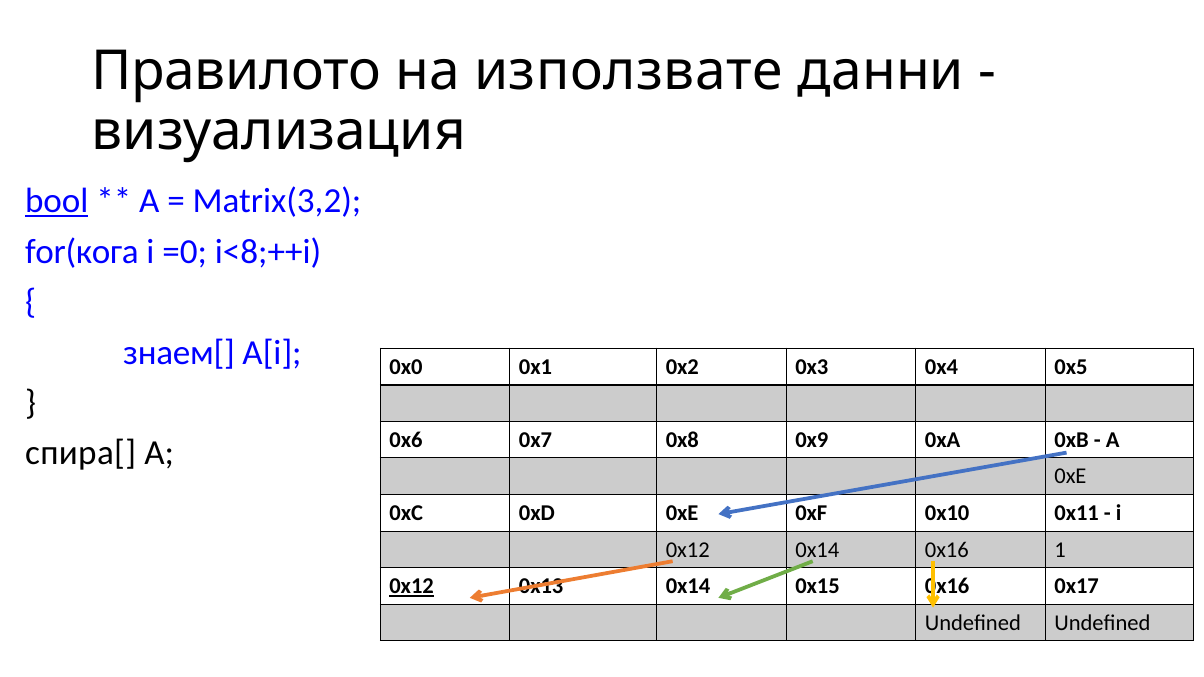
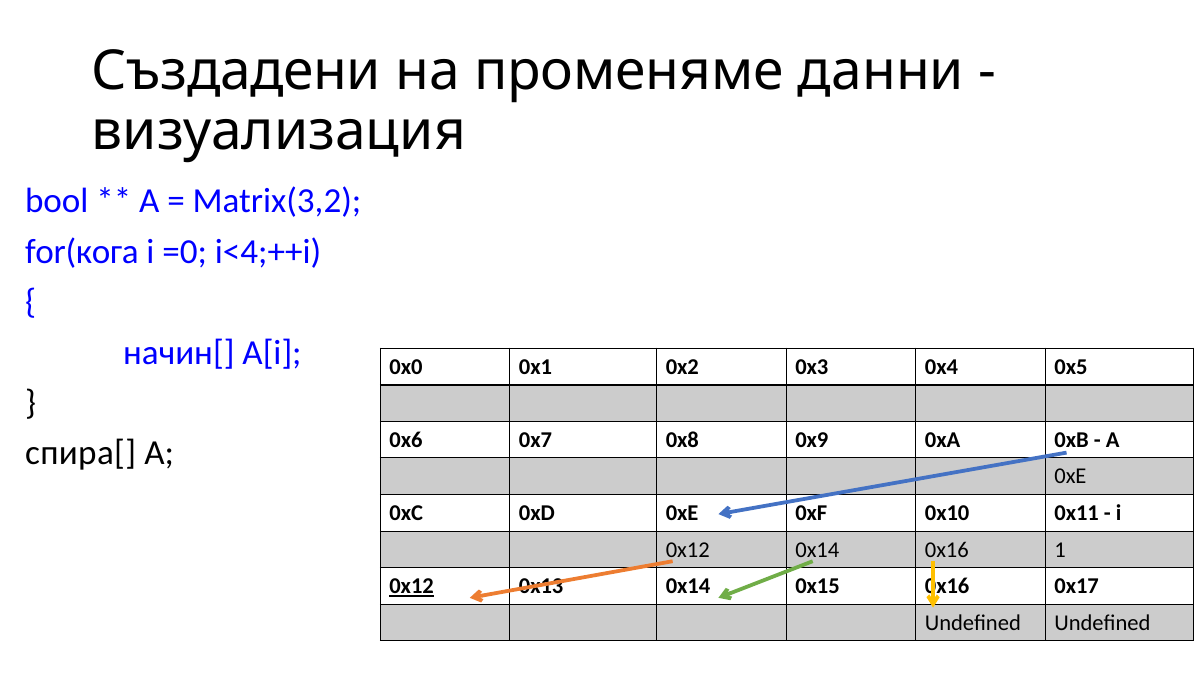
Правилото: Правилото -> Създадени
използвате: използвате -> променяме
bool underline: present -> none
i<8;++i: i<8;++i -> i<4;++i
знаем[: знаем[ -> начин[
